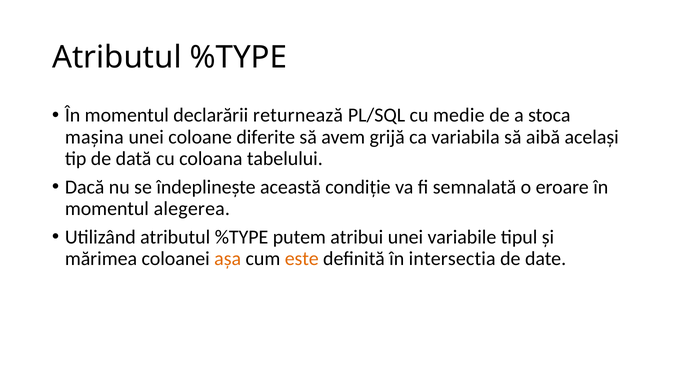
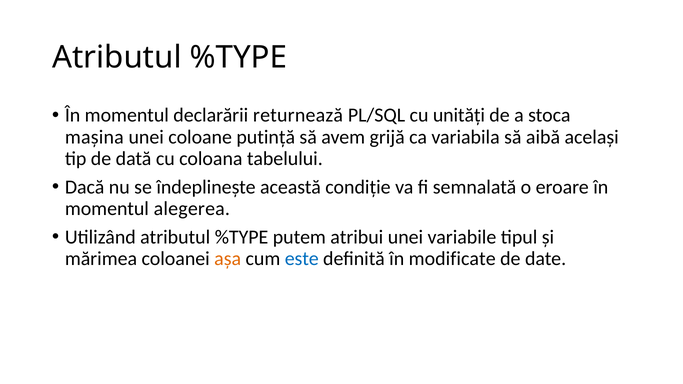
medie: medie -> unităţi
diferite: diferite -> putinţă
este colour: orange -> blue
intersectia: intersectia -> modificate
